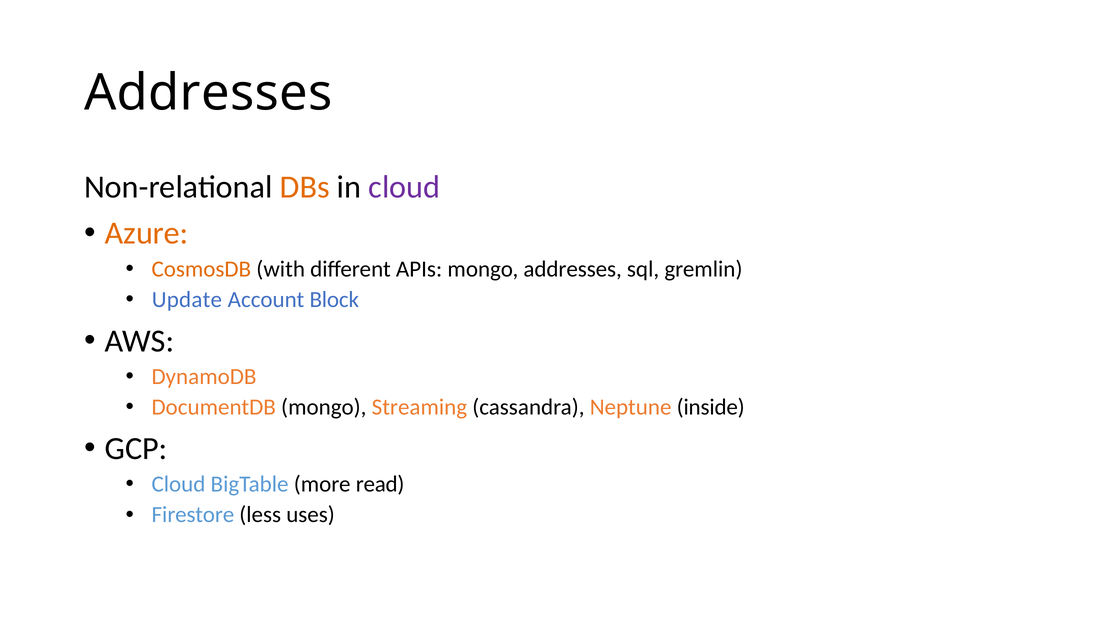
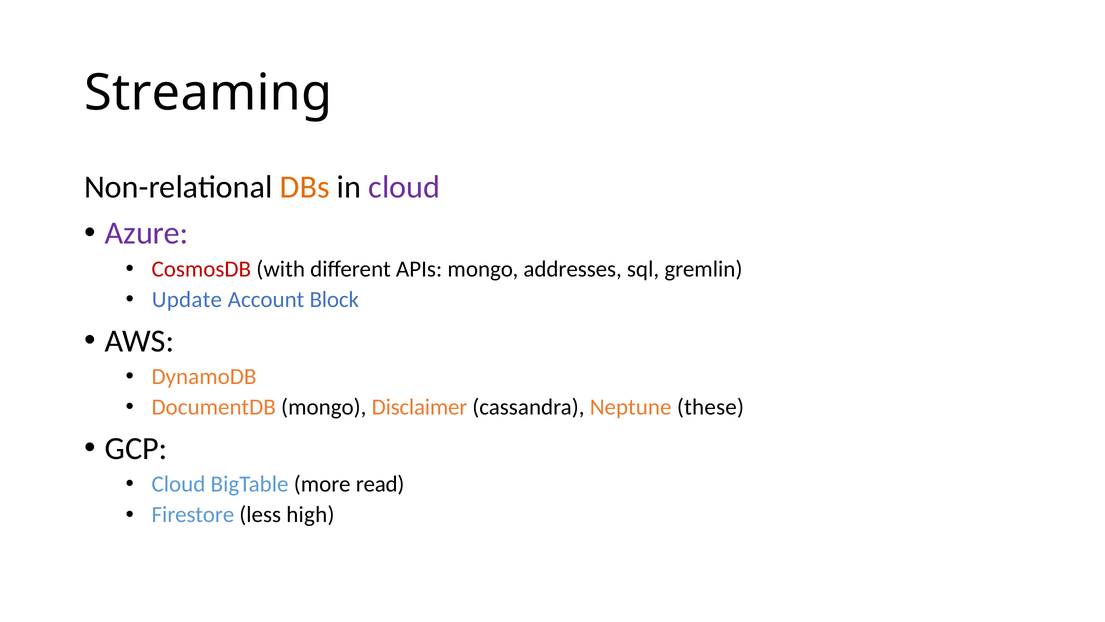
Addresses at (208, 93): Addresses -> Streaming
Azure colour: orange -> purple
CosmosDB colour: orange -> red
Streaming: Streaming -> Disclaimer
inside: inside -> these
uses: uses -> high
